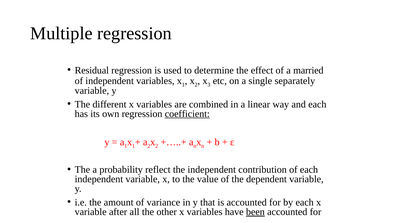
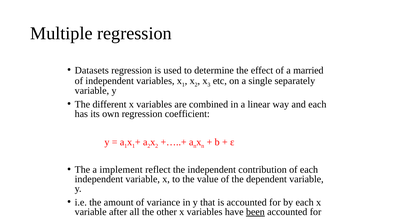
Residual: Residual -> Datasets
coefficient underline: present -> none
probability: probability -> implement
